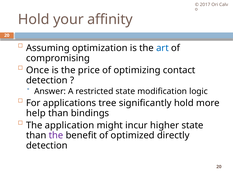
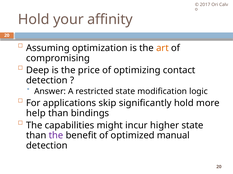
art colour: blue -> orange
Once: Once -> Deep
tree: tree -> skip
application: application -> capabilities
directly: directly -> manual
